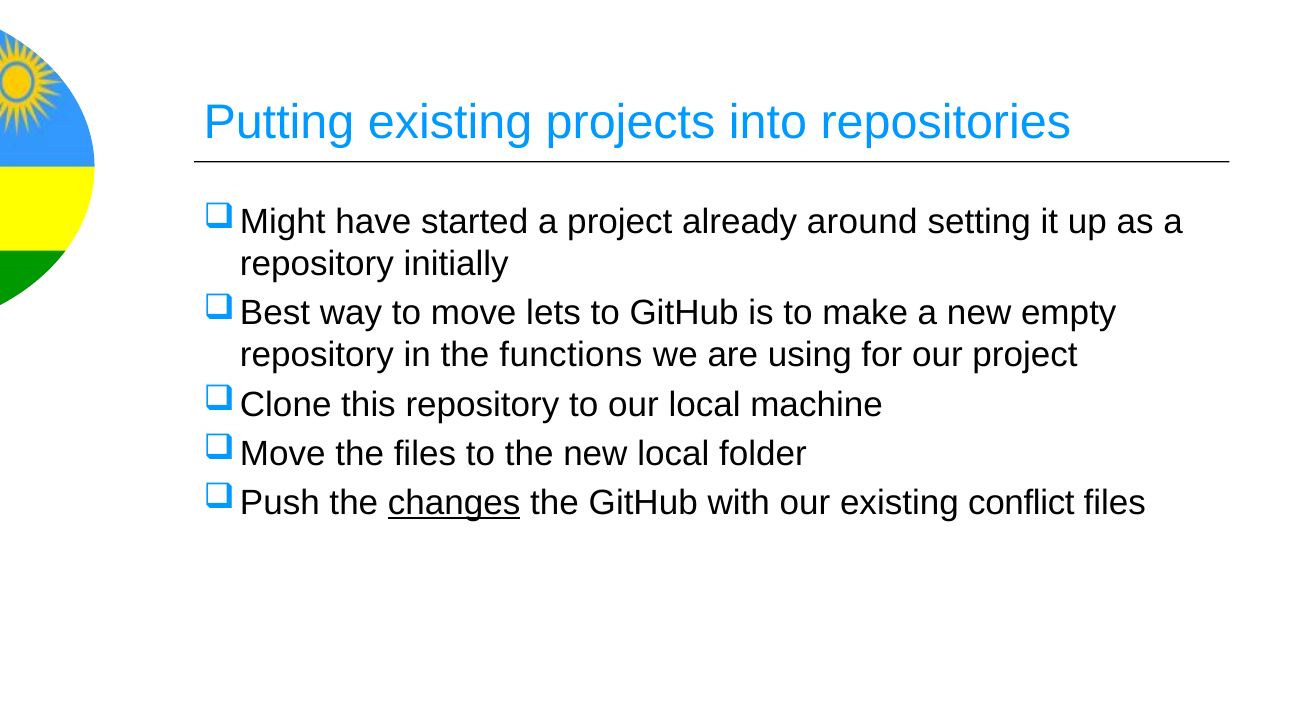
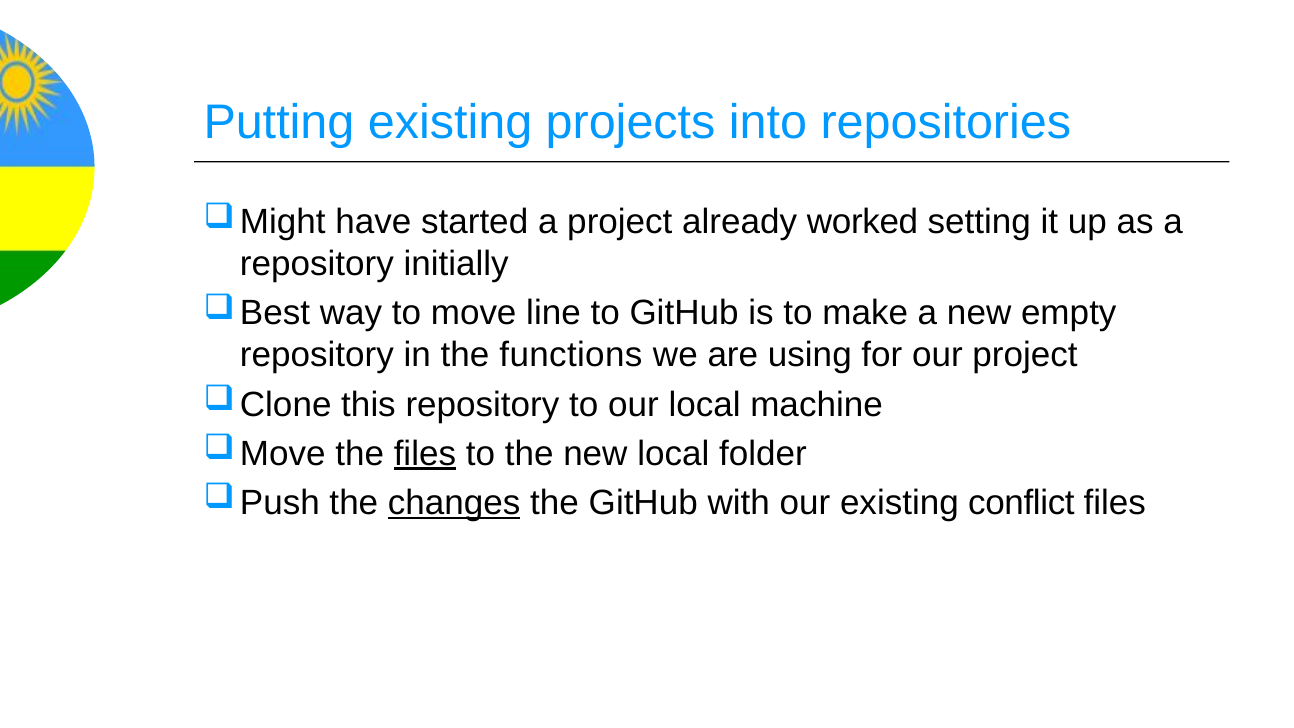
around: around -> worked
lets: lets -> line
files at (425, 453) underline: none -> present
